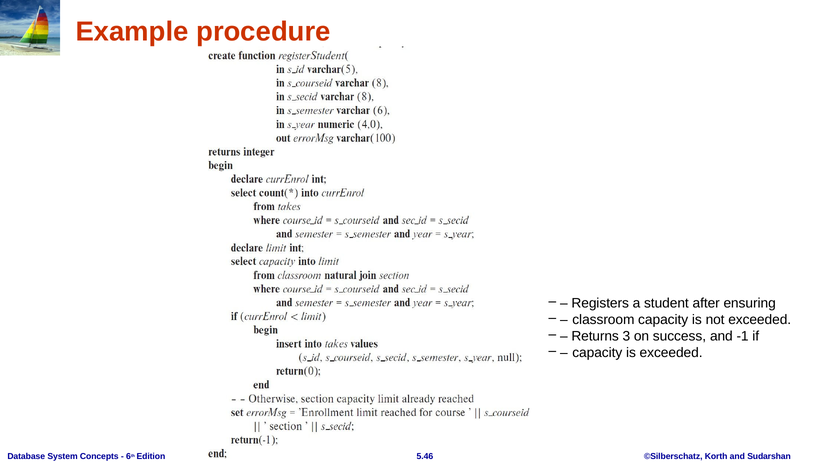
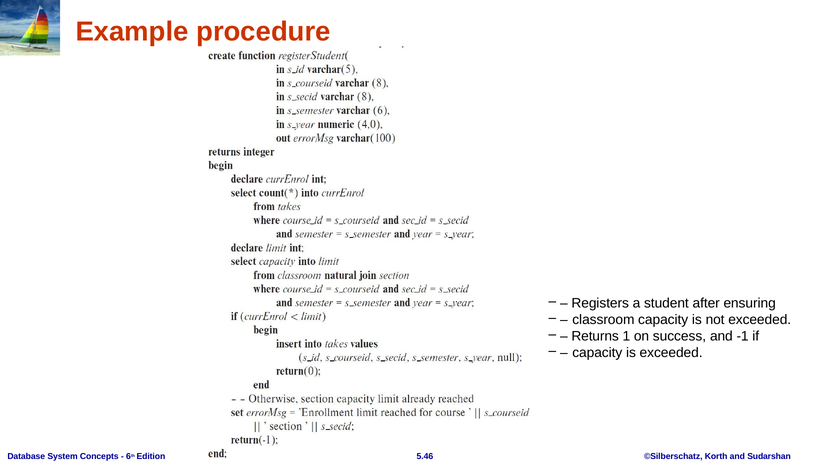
3: 3 -> 1
